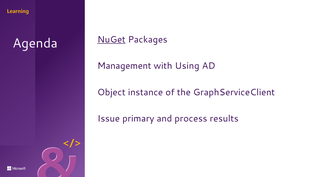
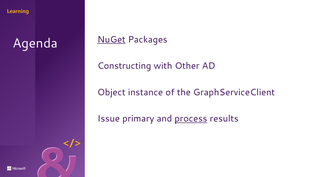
Management: Management -> Constructing
Using: Using -> Other
process underline: none -> present
